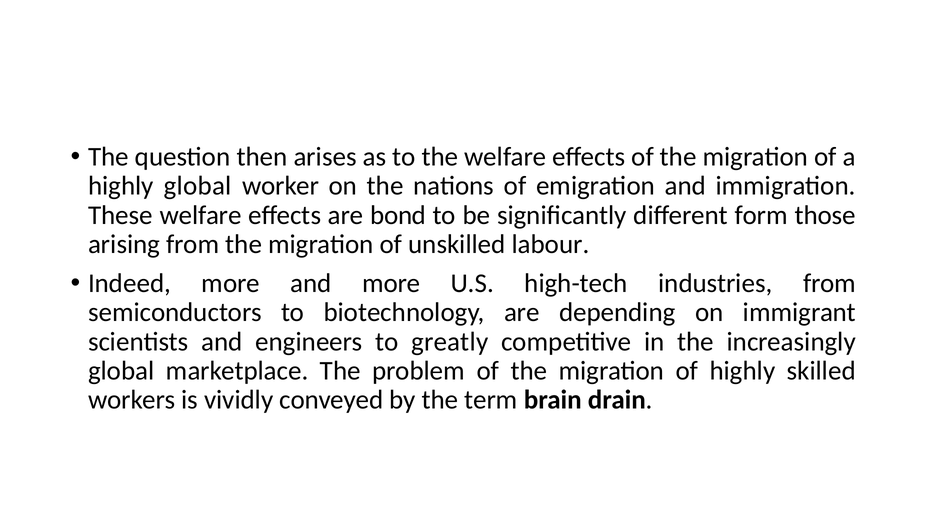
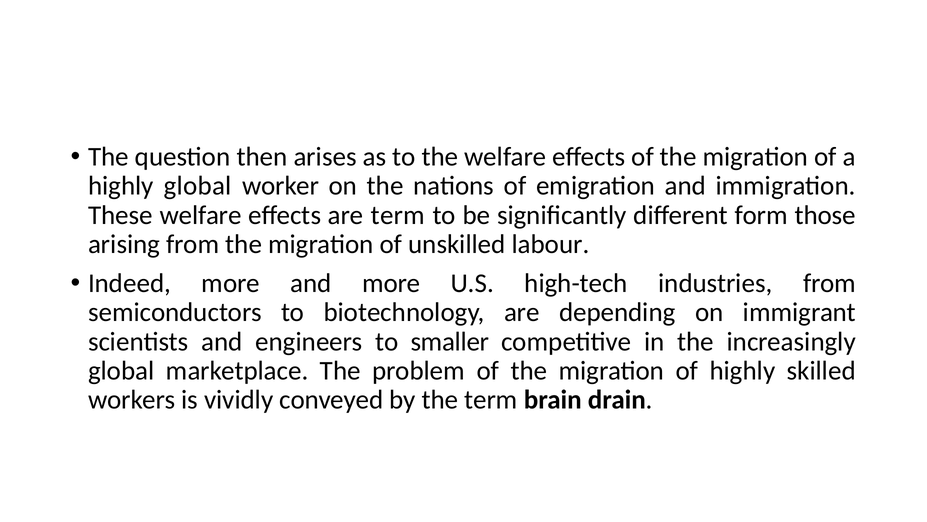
are bond: bond -> term
greatly: greatly -> smaller
